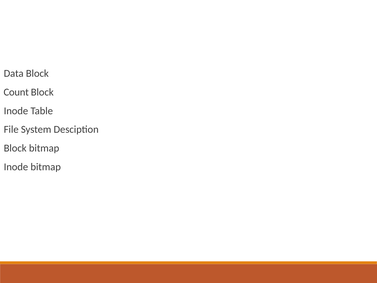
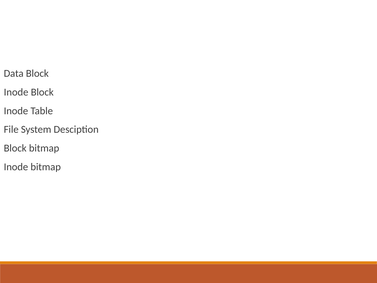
Count at (16, 92): Count -> Inode
